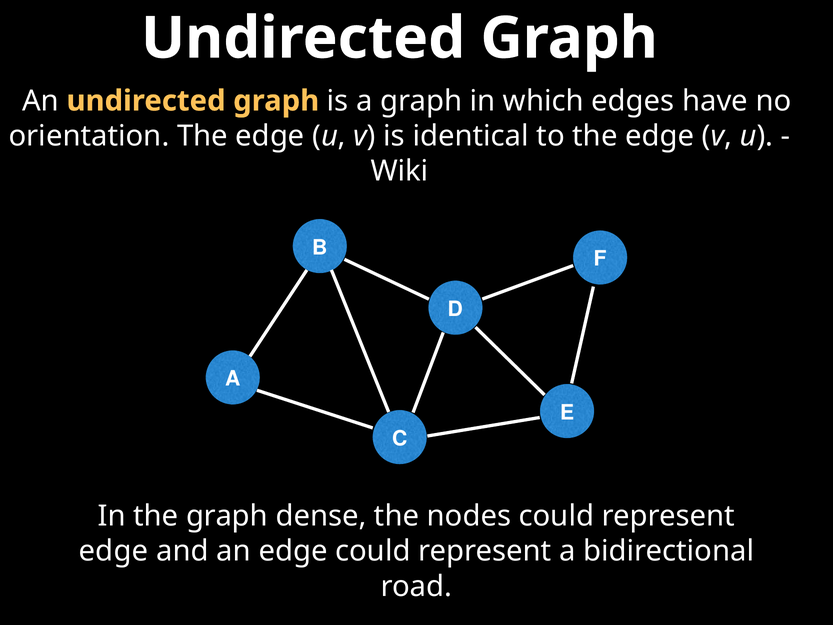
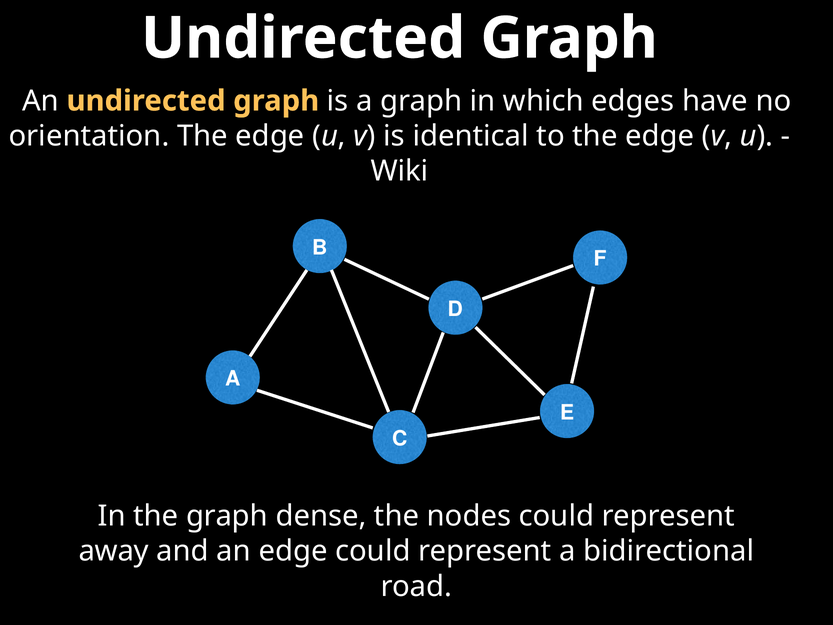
edge at (113, 551): edge -> away
